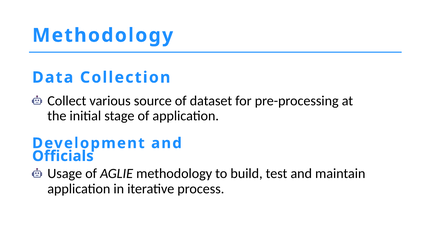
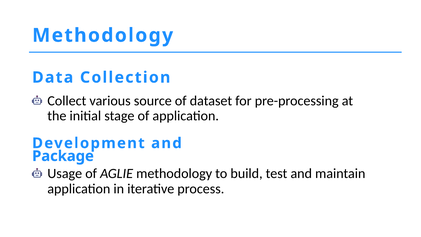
Officials: Officials -> Package
